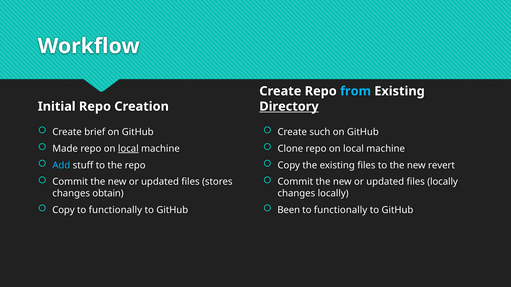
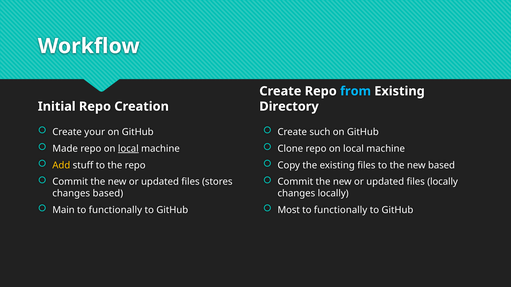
Directory underline: present -> none
brief: brief -> your
Add colour: light blue -> yellow
new revert: revert -> based
changes obtain: obtain -> based
Copy at (63, 210): Copy -> Main
Been: Been -> Most
